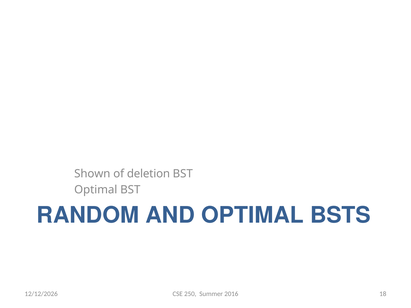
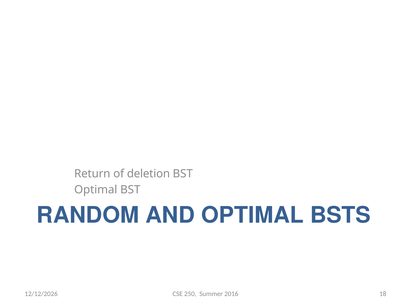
Shown: Shown -> Return
